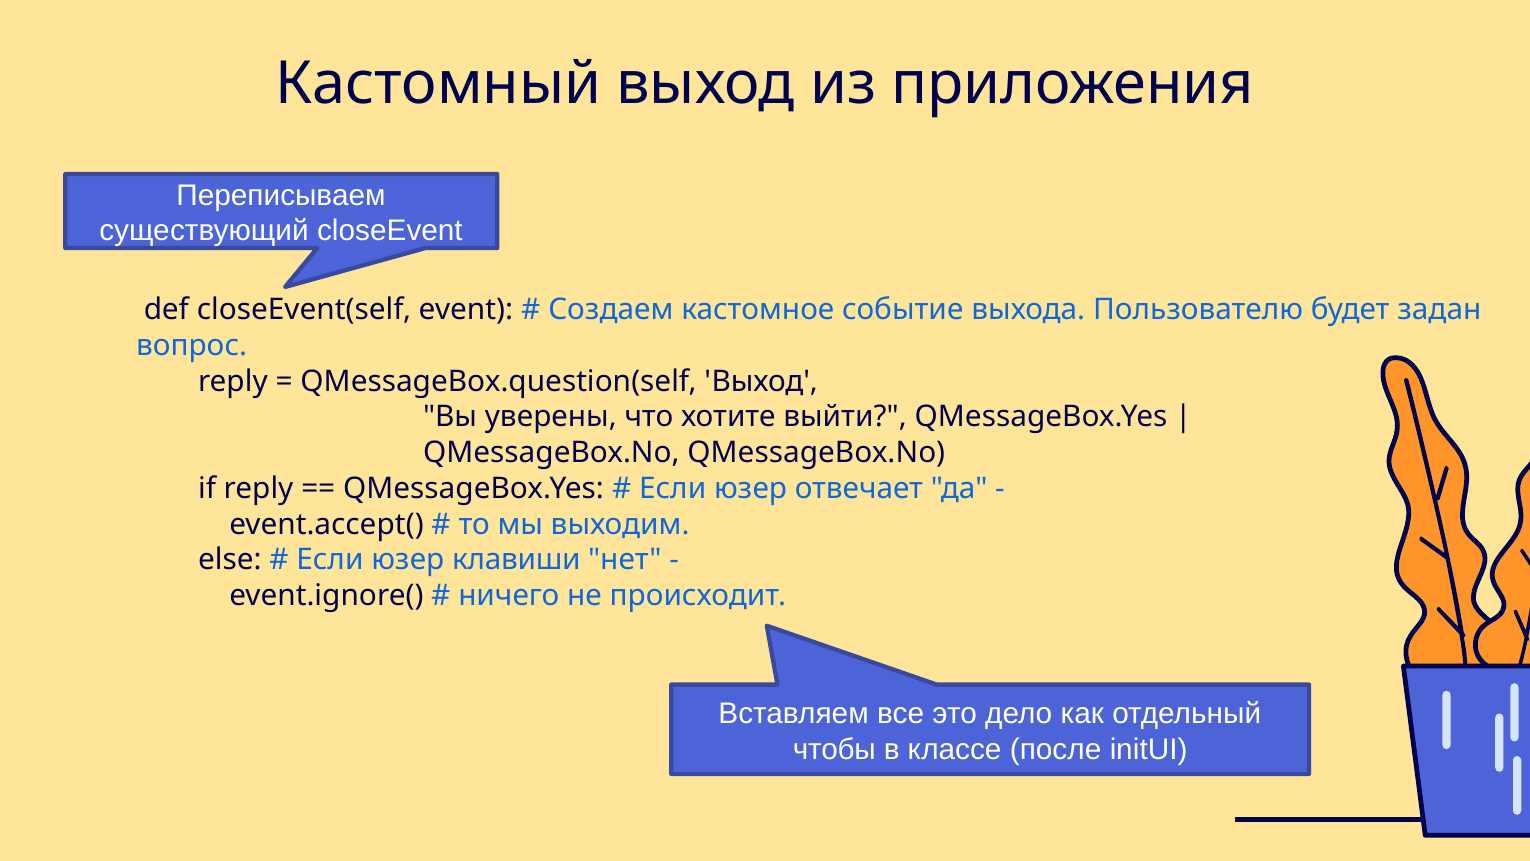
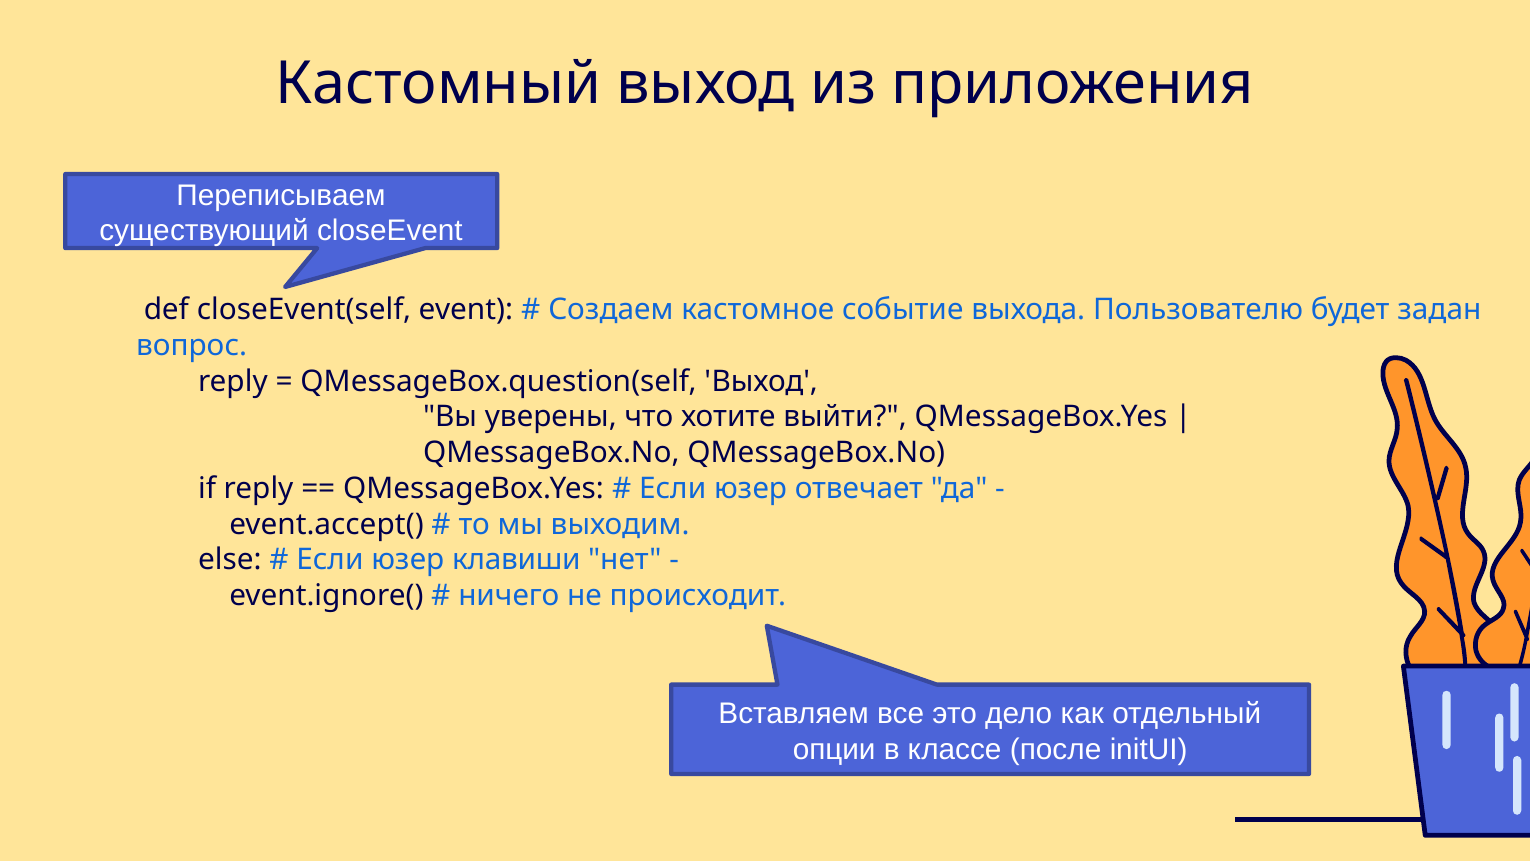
чтобы: чтобы -> опции
